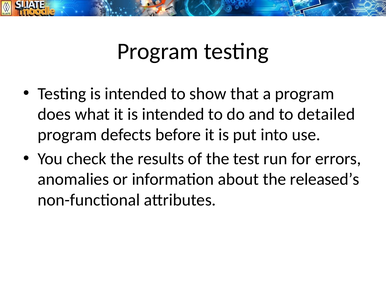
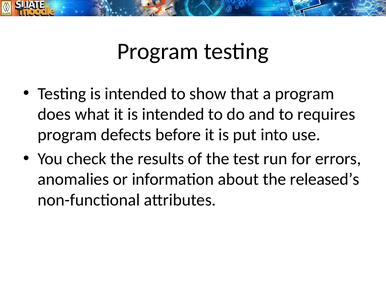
detailed: detailed -> requires
